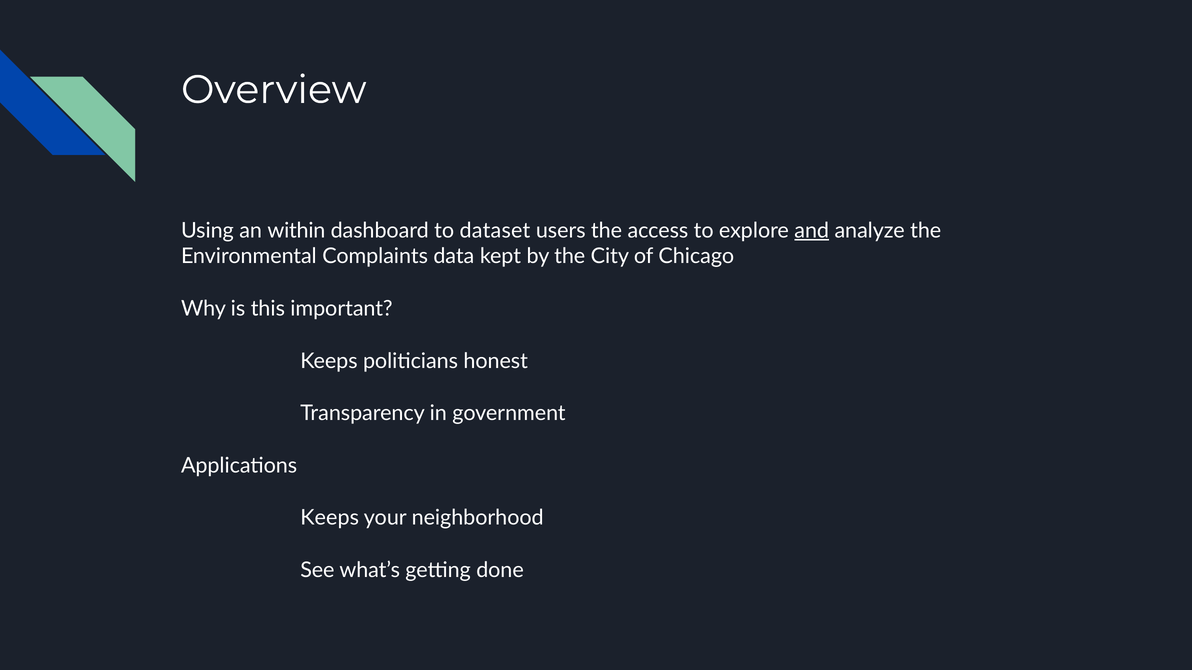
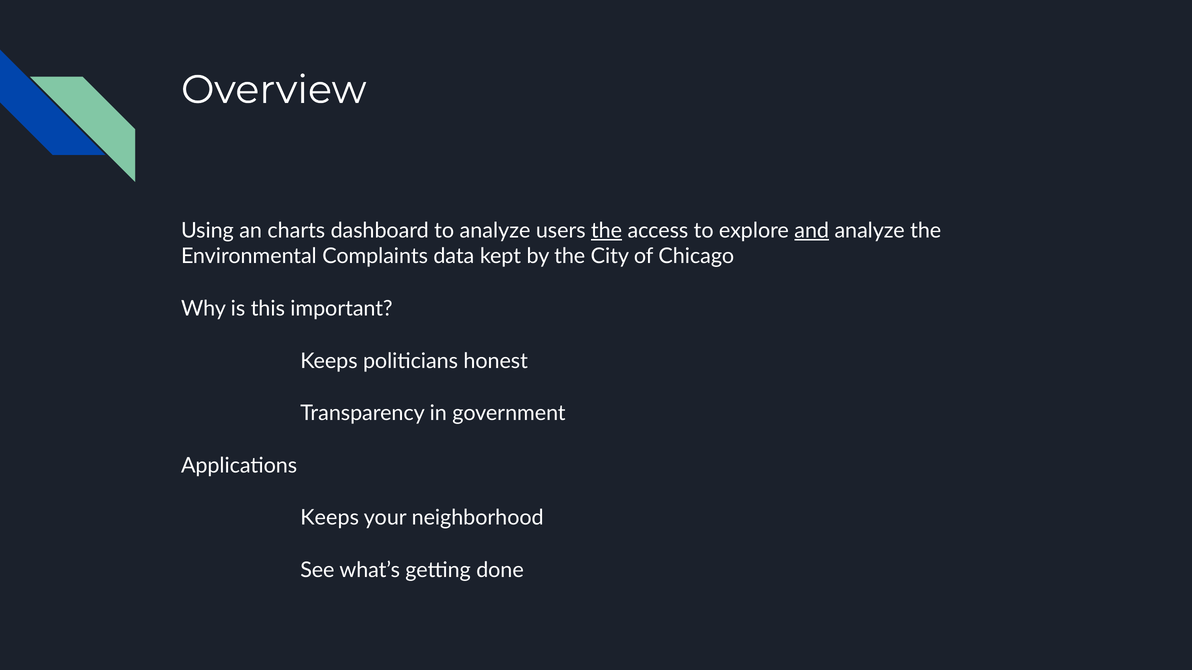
within: within -> charts
to dataset: dataset -> analyze
the at (606, 231) underline: none -> present
